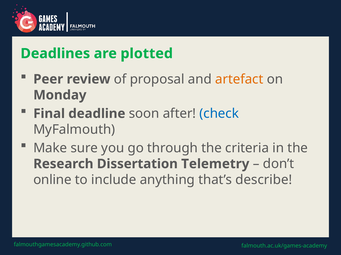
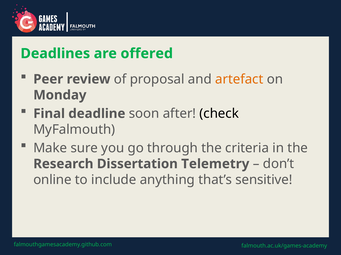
plotted: plotted -> offered
check colour: blue -> black
describe: describe -> sensitive
